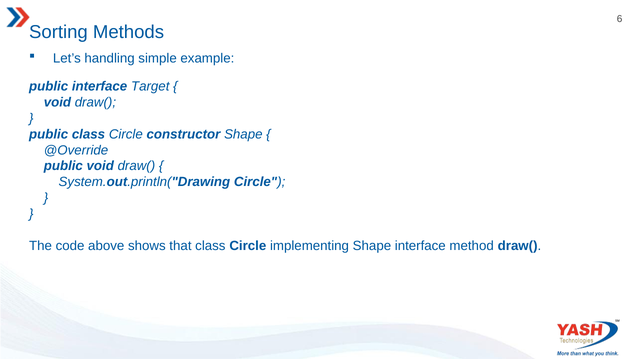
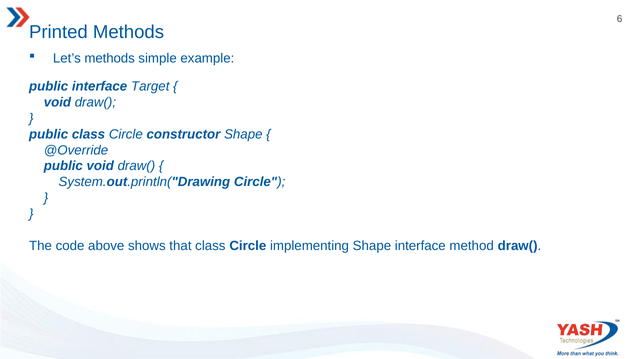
Sorting: Sorting -> Printed
Let’s handling: handling -> methods
